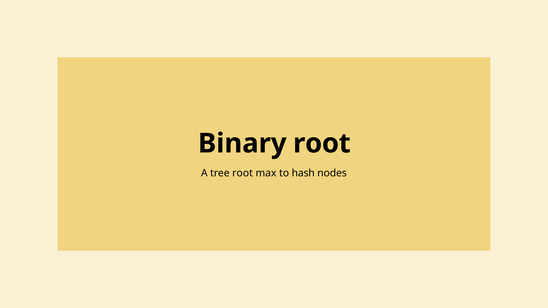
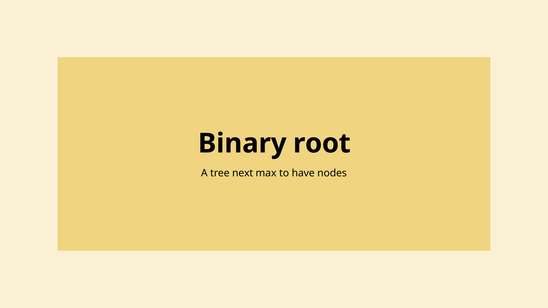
tree root: root -> next
hash: hash -> have
